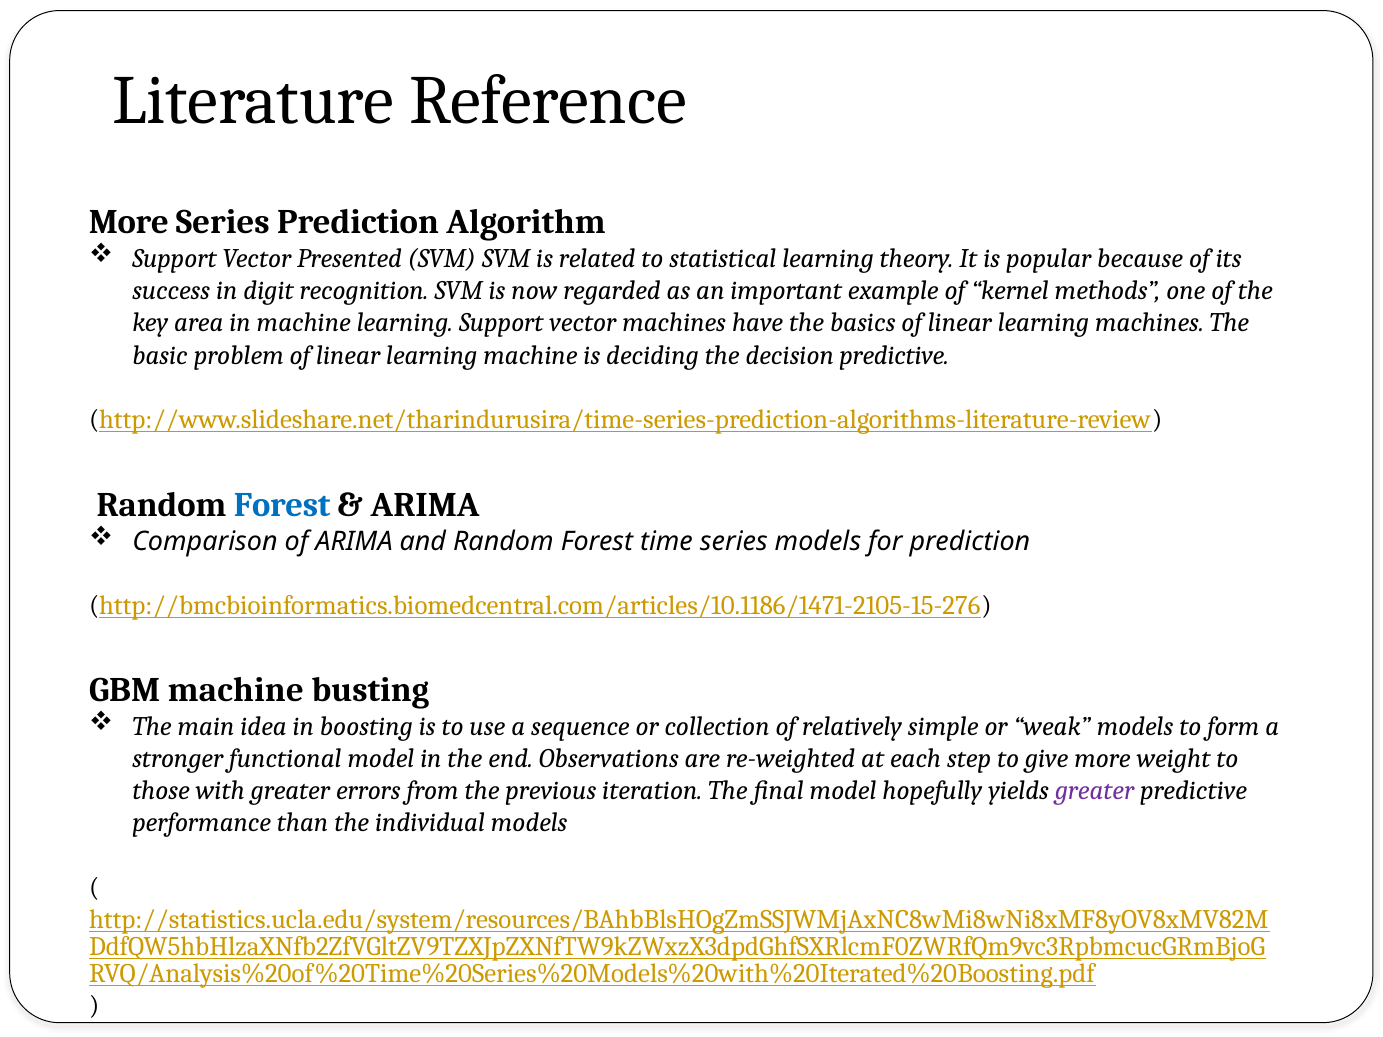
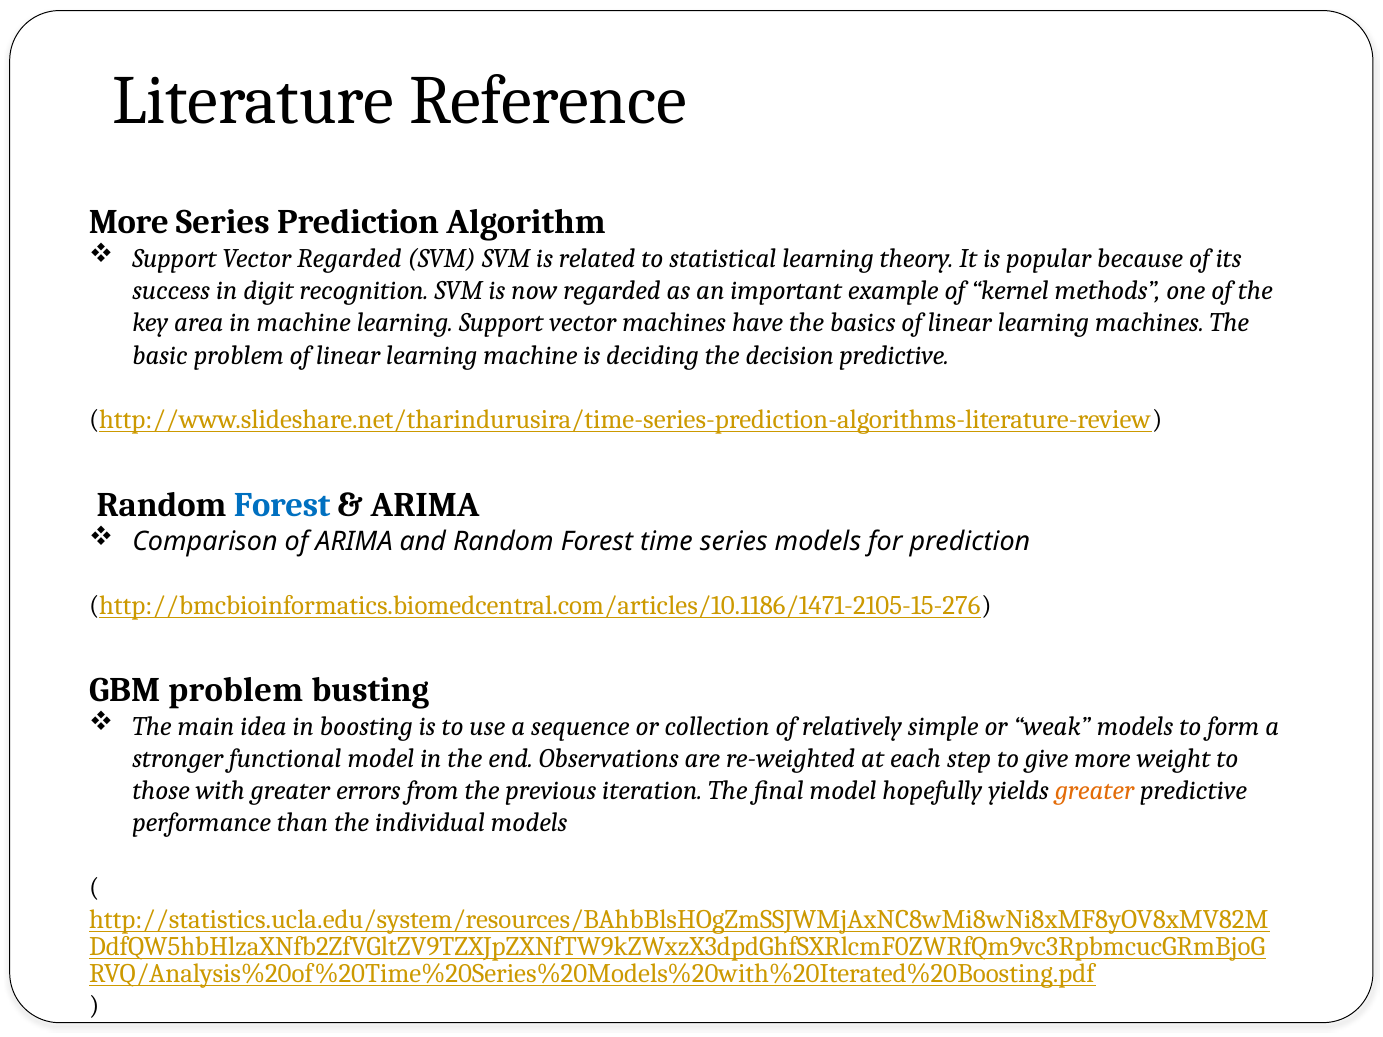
Vector Presented: Presented -> Regarded
GBM machine: machine -> problem
greater at (1095, 791) colour: purple -> orange
